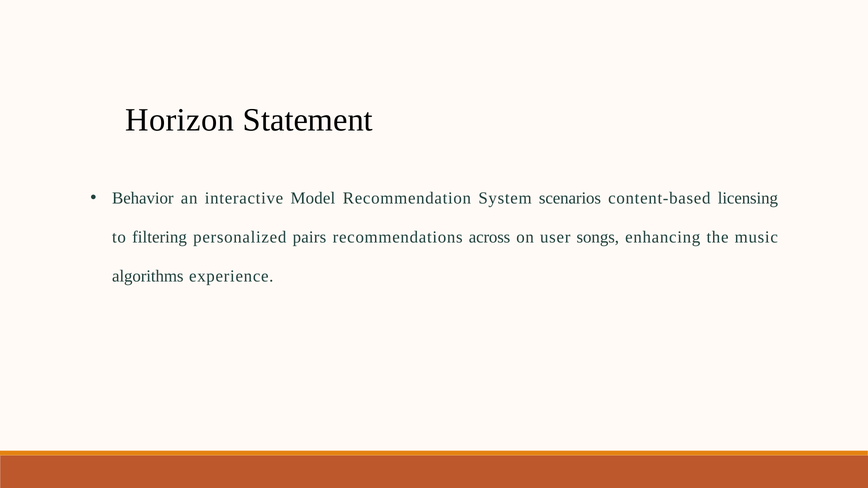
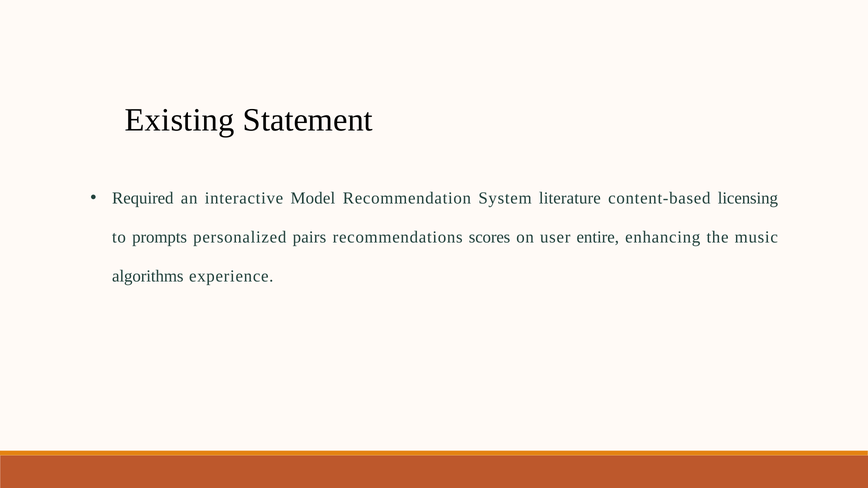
Horizon: Horizon -> Existing
Behavior: Behavior -> Required
scenarios: scenarios -> literature
filtering: filtering -> prompts
across: across -> scores
songs: songs -> entire
